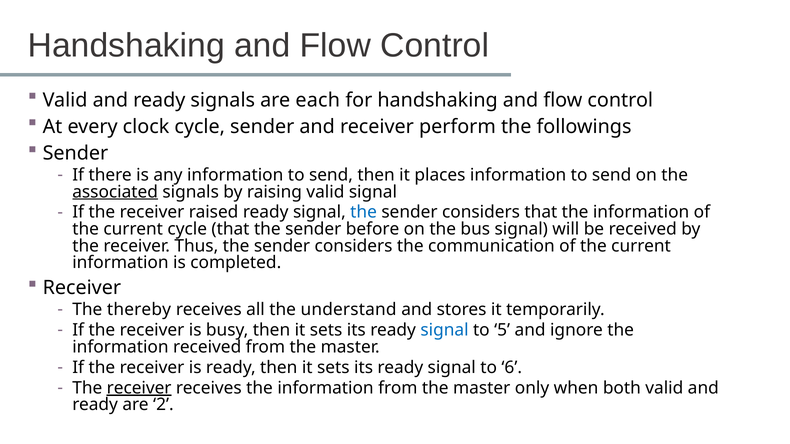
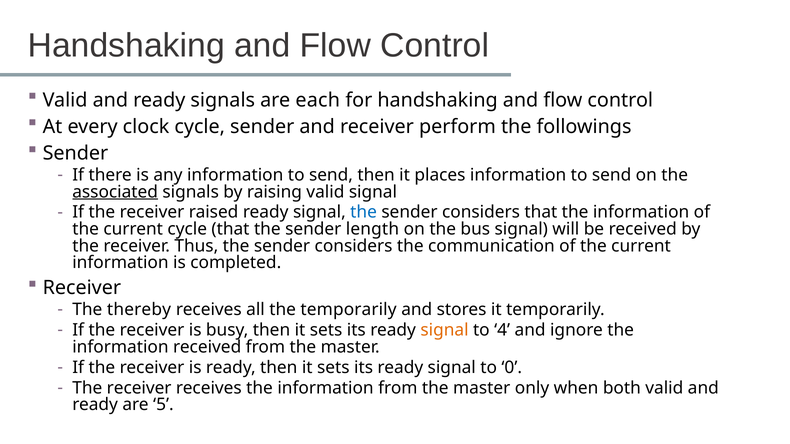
before: before -> length
the understand: understand -> temporarily
signal at (445, 330) colour: blue -> orange
5: 5 -> 4
6: 6 -> 0
receiver at (139, 388) underline: present -> none
2: 2 -> 5
